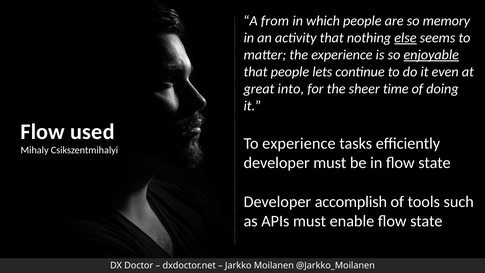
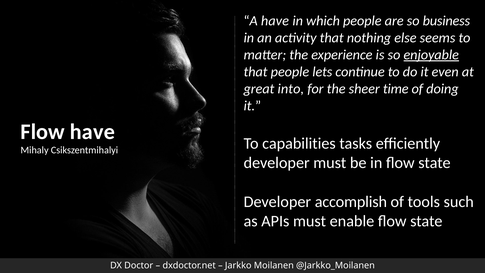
A from: from -> have
memory: memory -> business
else underline: present -> none
Flow used: used -> have
To experience: experience -> capabilities
